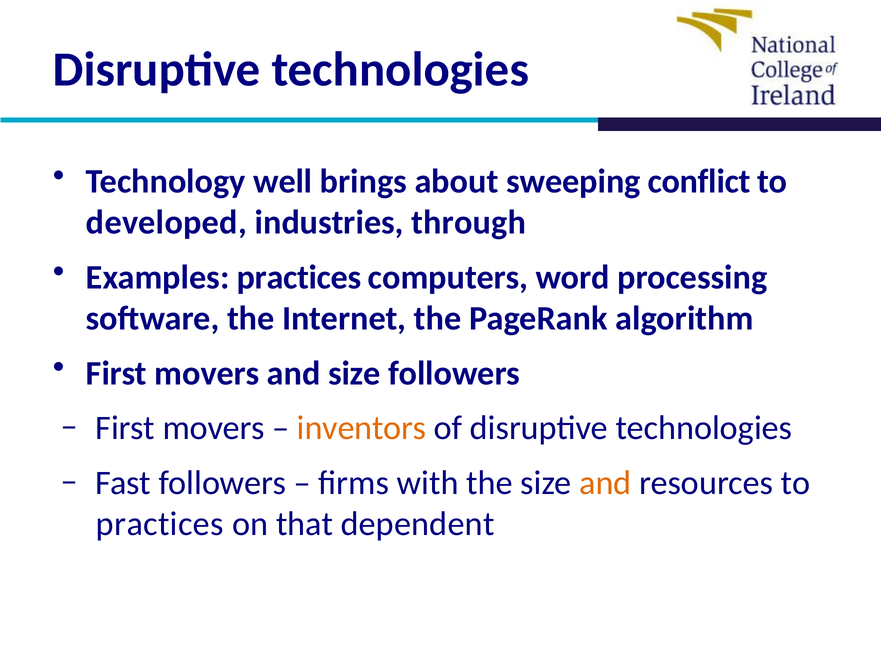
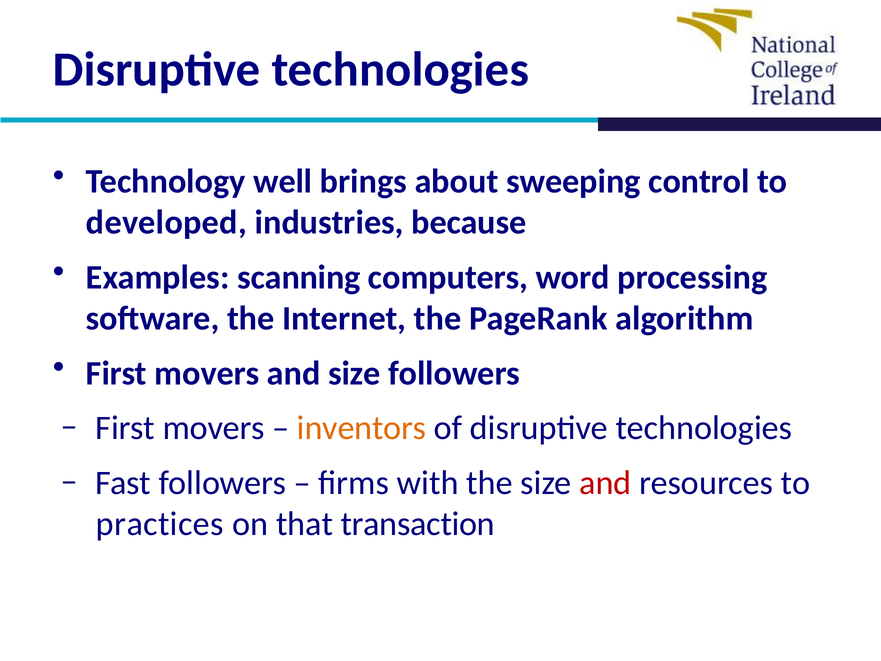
conflict: conflict -> control
through: through -> because
Examples practices: practices -> scanning
and at (605, 483) colour: orange -> red
dependent: dependent -> transaction
